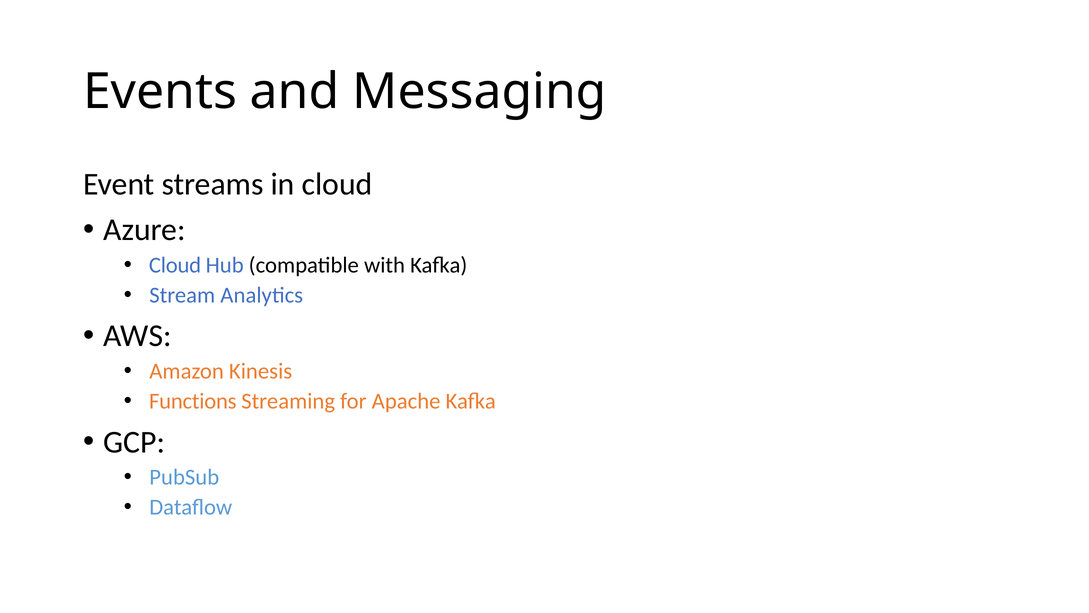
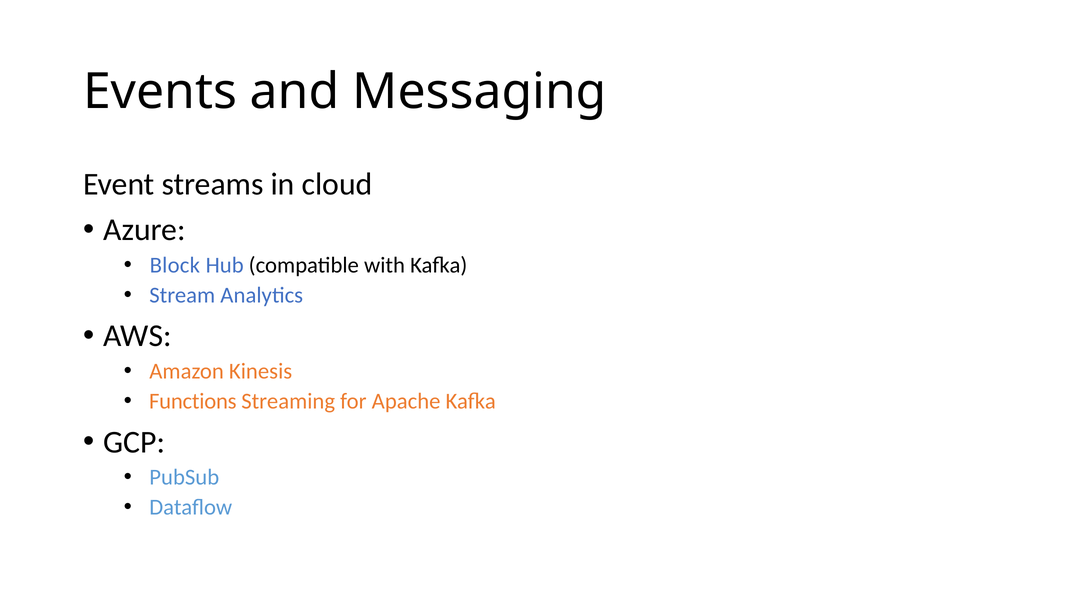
Cloud at (175, 265): Cloud -> Block
